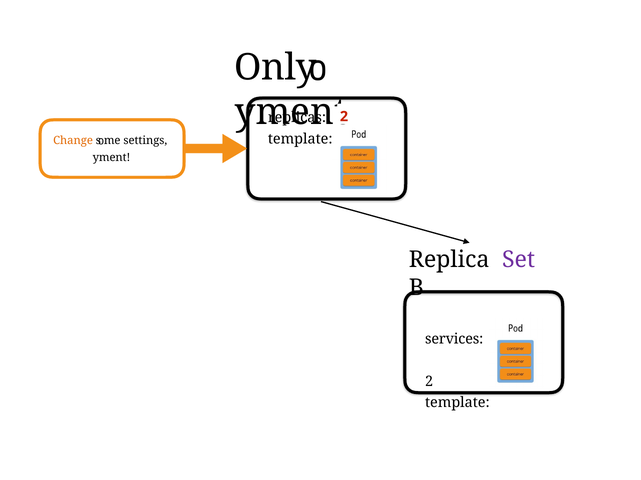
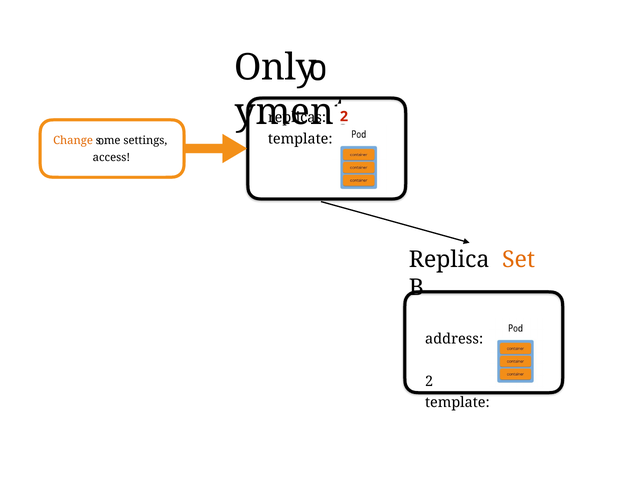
yment at (111, 158): yment -> access
Set colour: purple -> orange
services: services -> address
